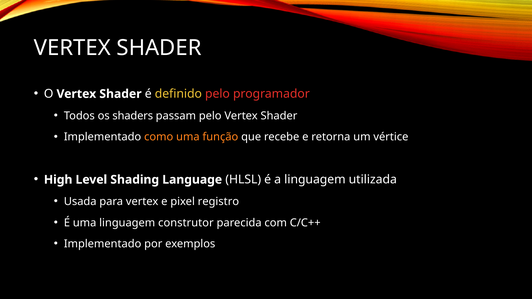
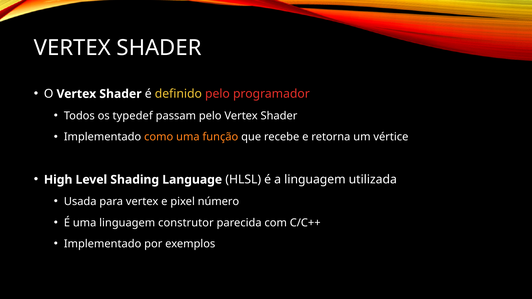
shaders: shaders -> typedef
registro: registro -> número
